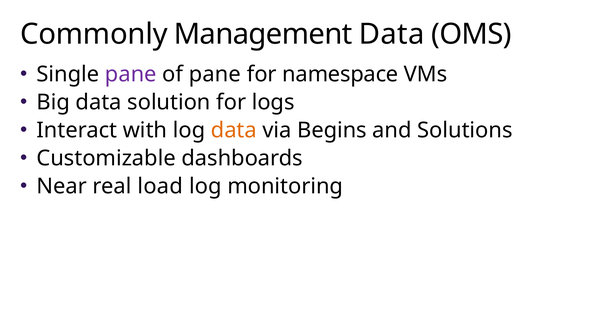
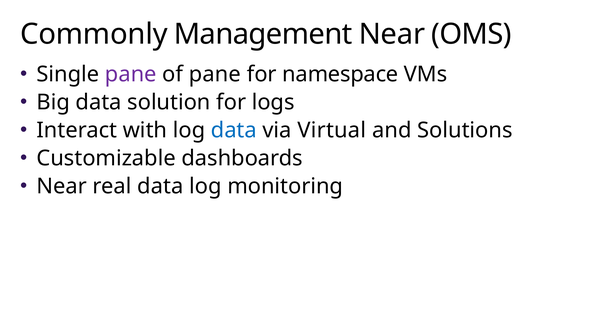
Management Data: Data -> Near
data at (234, 130) colour: orange -> blue
Begins: Begins -> Virtual
real load: load -> data
